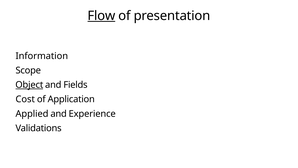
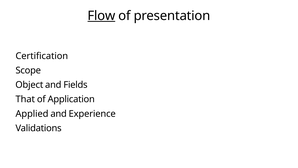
Information: Information -> Certification
Object underline: present -> none
Cost: Cost -> That
